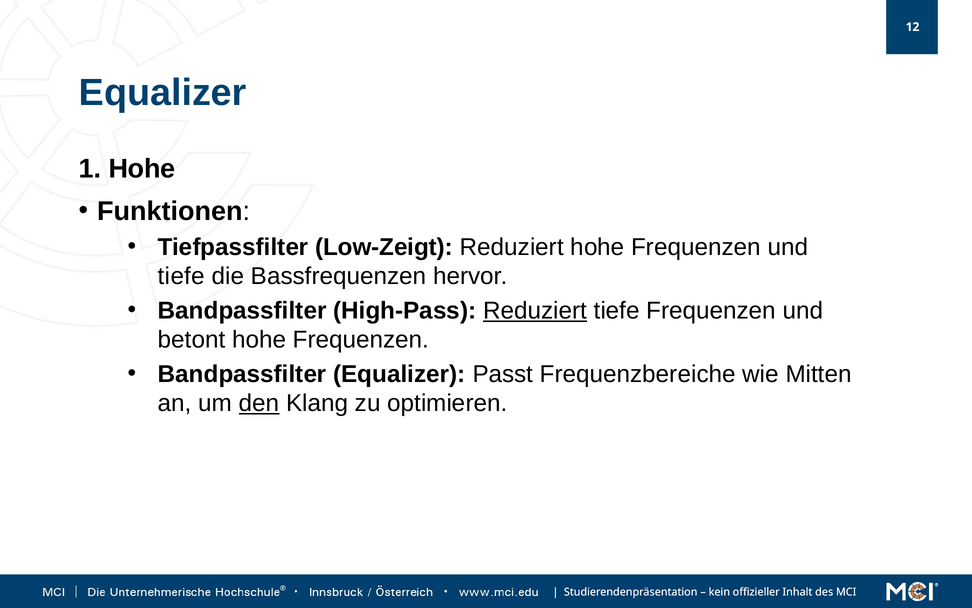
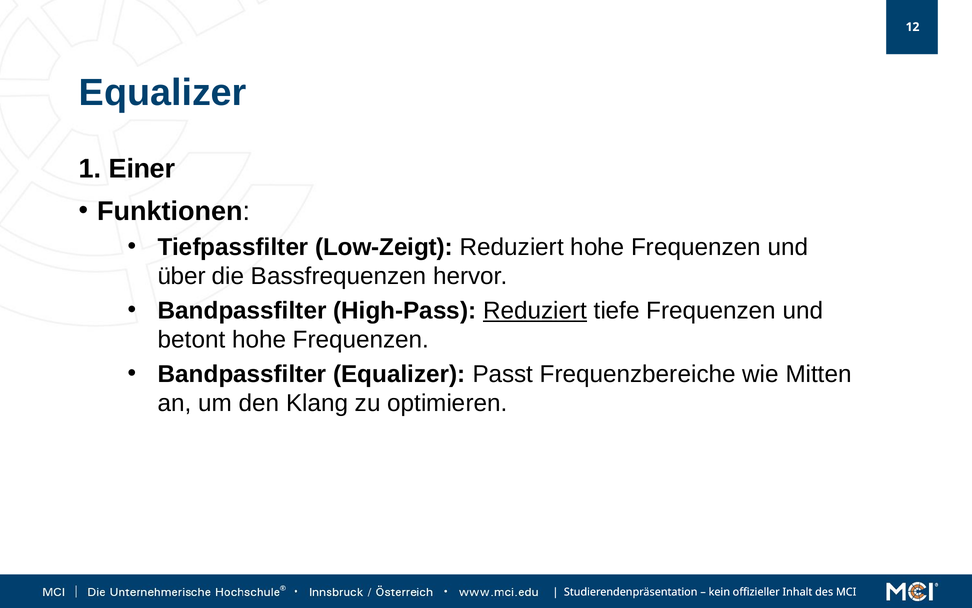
1 Hohe: Hohe -> Einer
tiefe at (181, 276): tiefe -> über
den underline: present -> none
